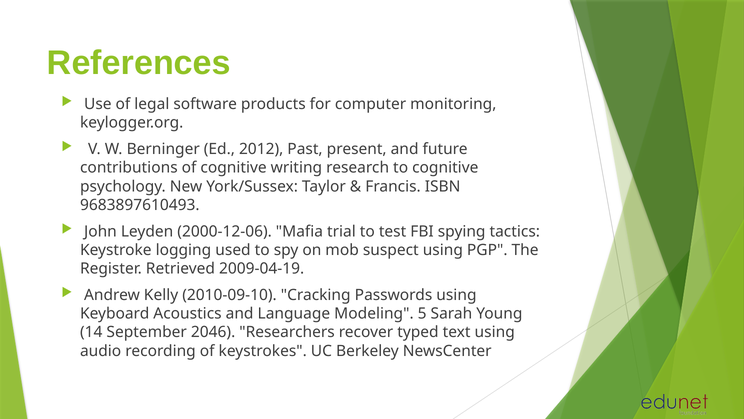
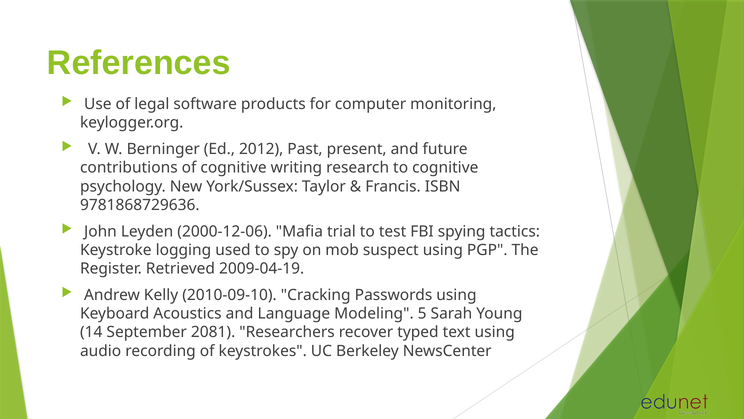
9683897610493: 9683897610493 -> 9781868729636
2046: 2046 -> 2081
